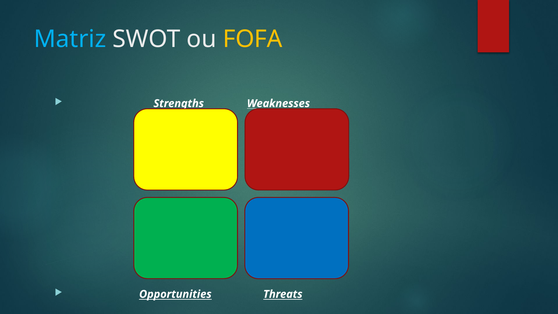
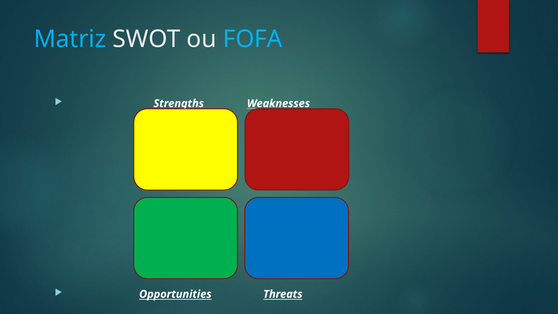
FOFA colour: yellow -> light blue
